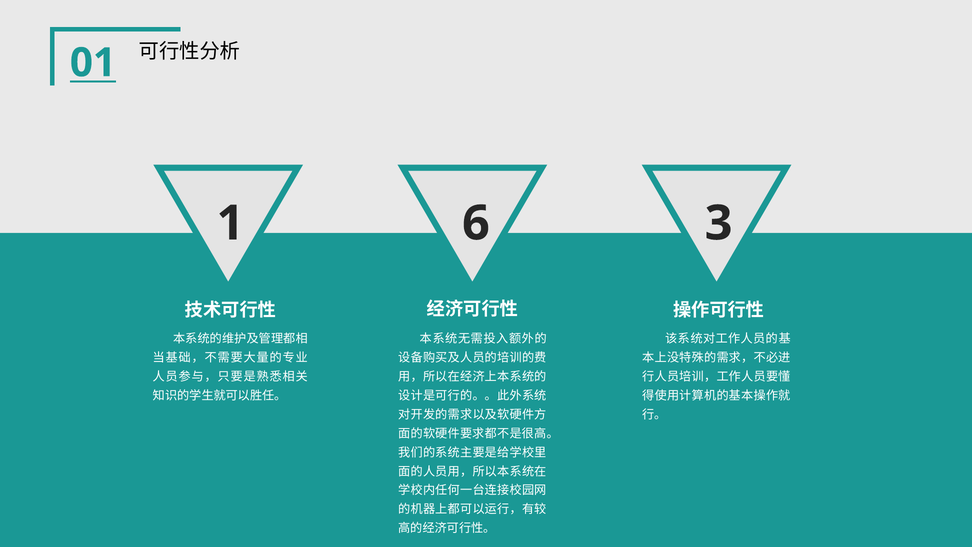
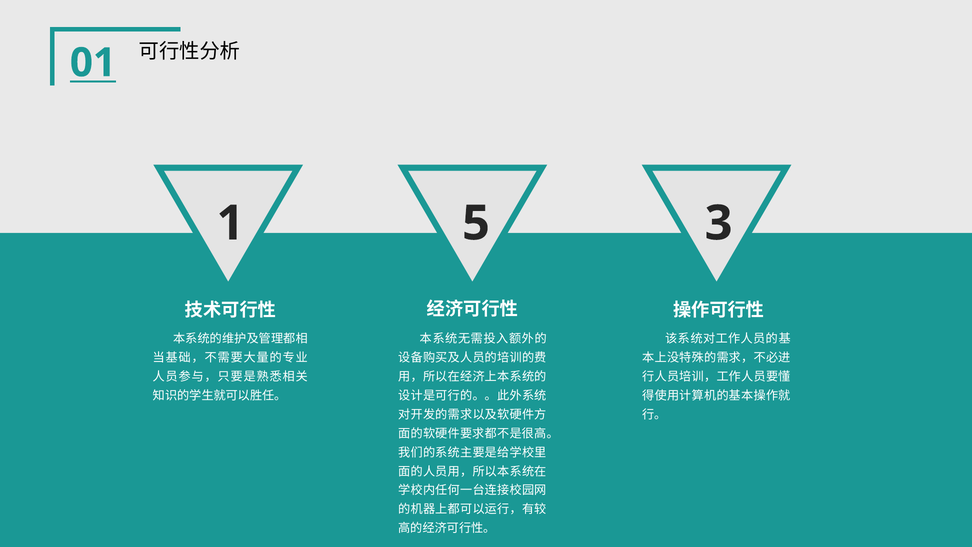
6: 6 -> 5
